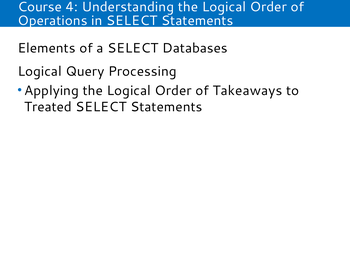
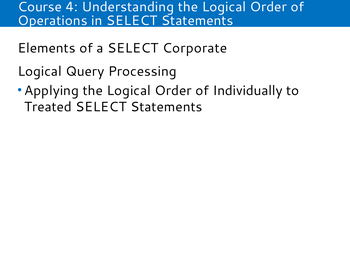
Databases: Databases -> Corporate
Takeaways: Takeaways -> Individually
